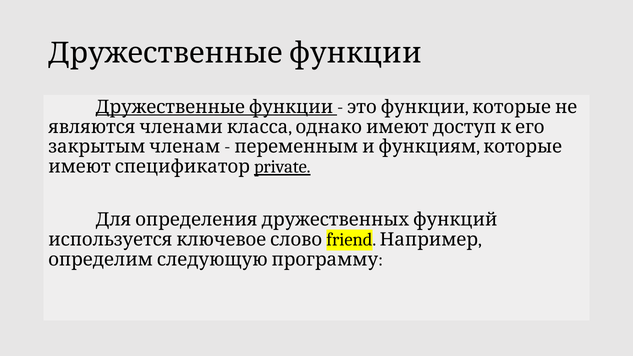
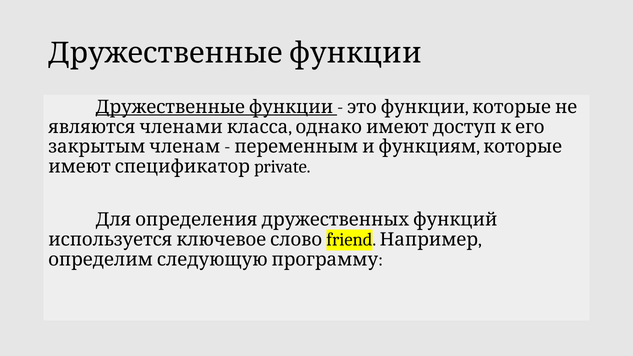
private underline: present -> none
